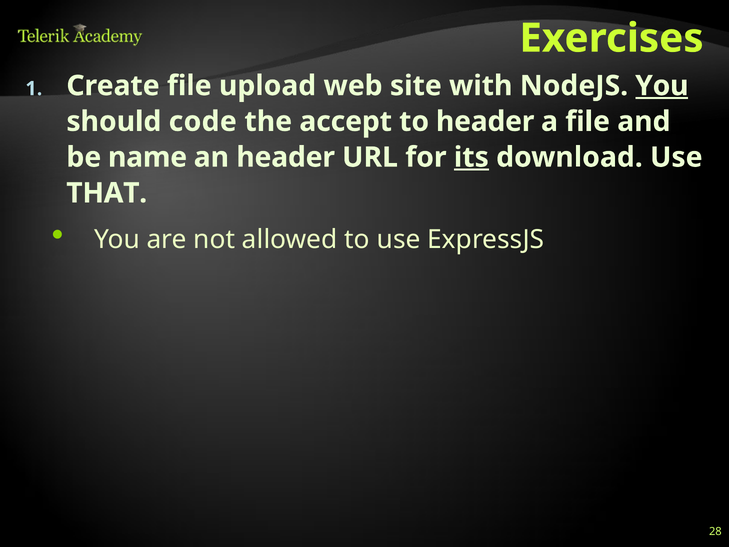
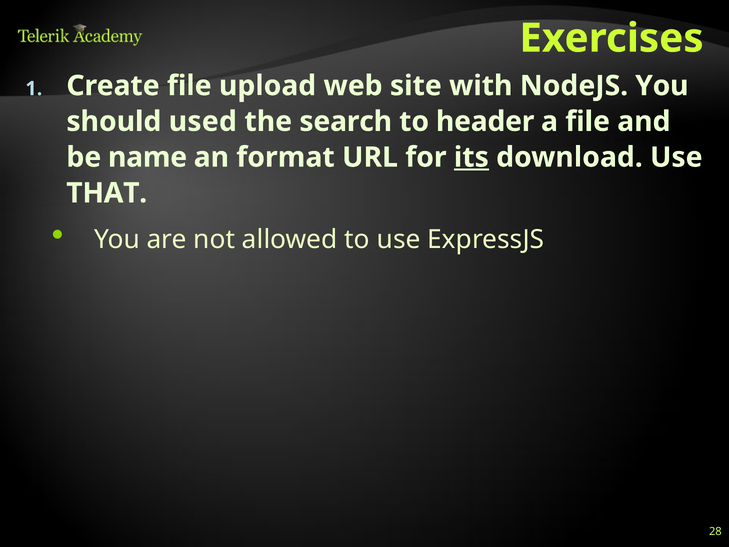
You at (662, 86) underline: present -> none
code: code -> used
accept: accept -> search
an header: header -> format
